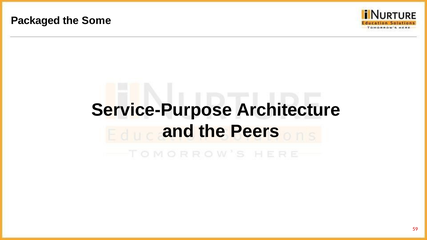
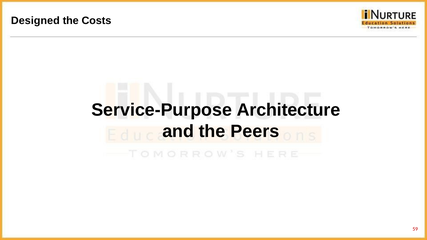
Packaged: Packaged -> Designed
Some: Some -> Costs
